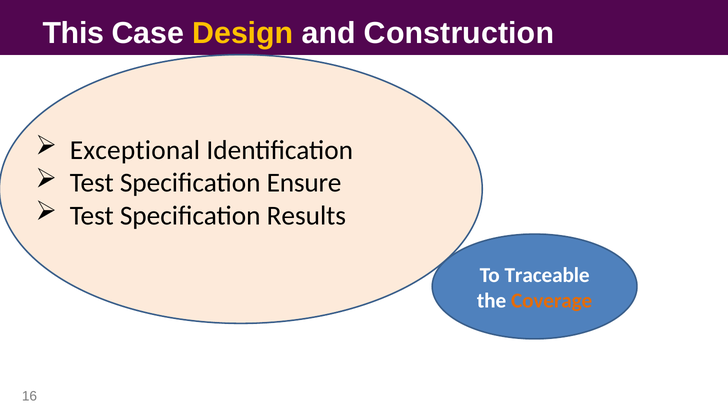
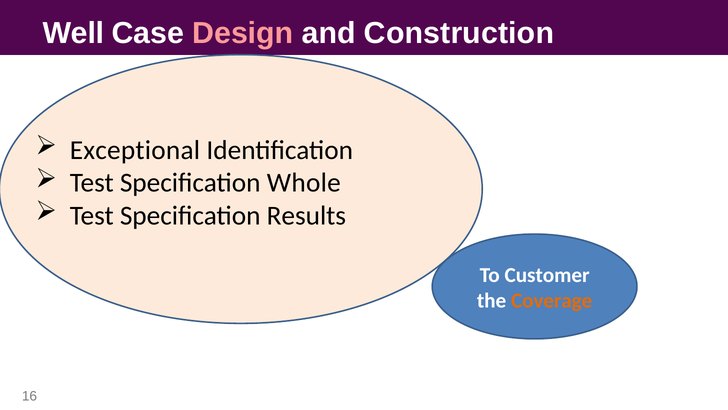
This: This -> Well
Design colour: yellow -> pink
Ensure: Ensure -> Whole
Traceable: Traceable -> Customer
